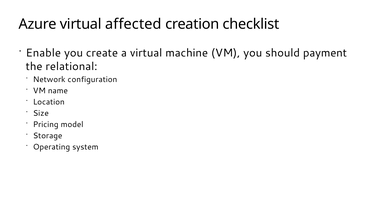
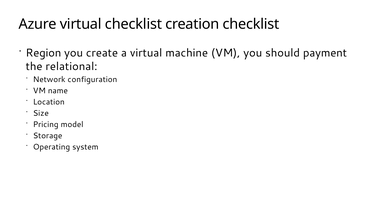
virtual affected: affected -> checklist
Enable: Enable -> Region
